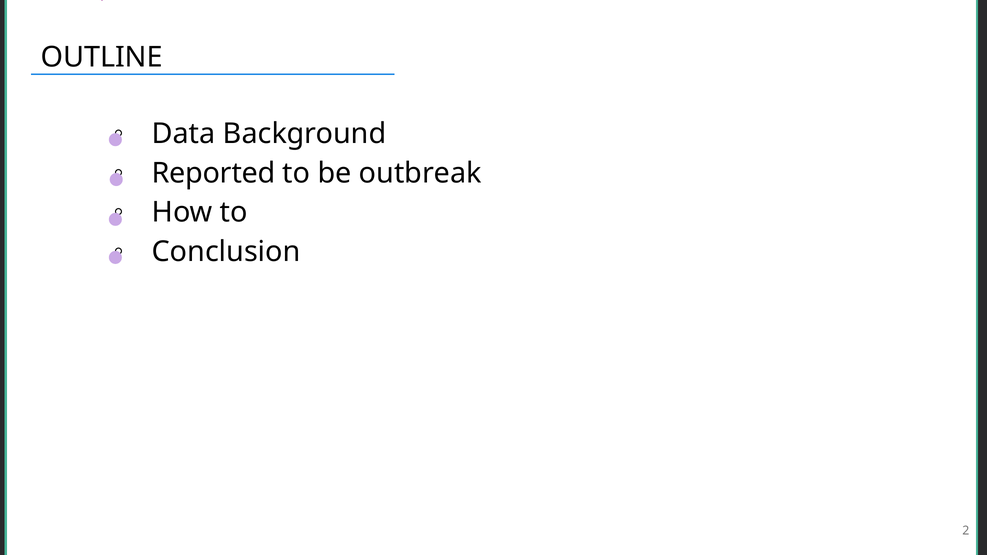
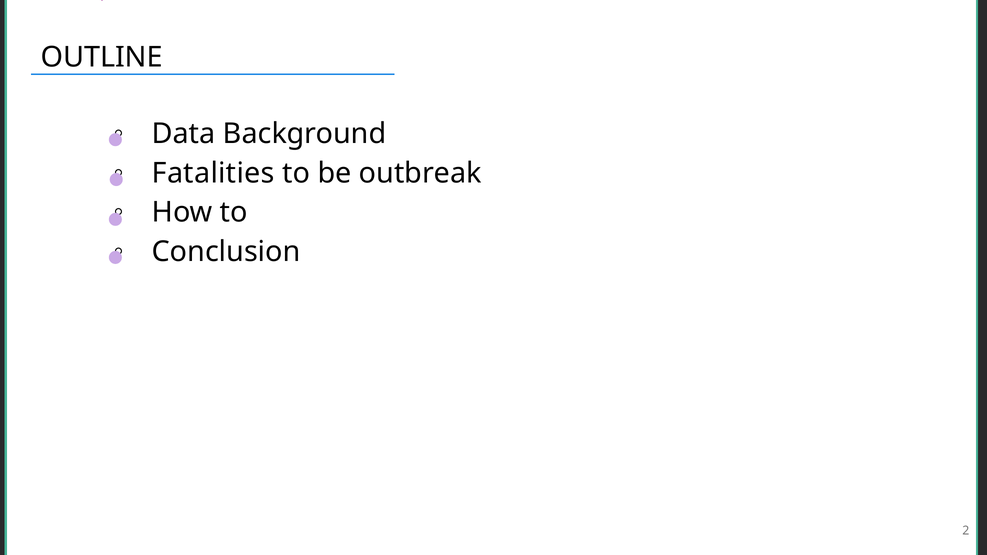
Reported: Reported -> Fatalities
